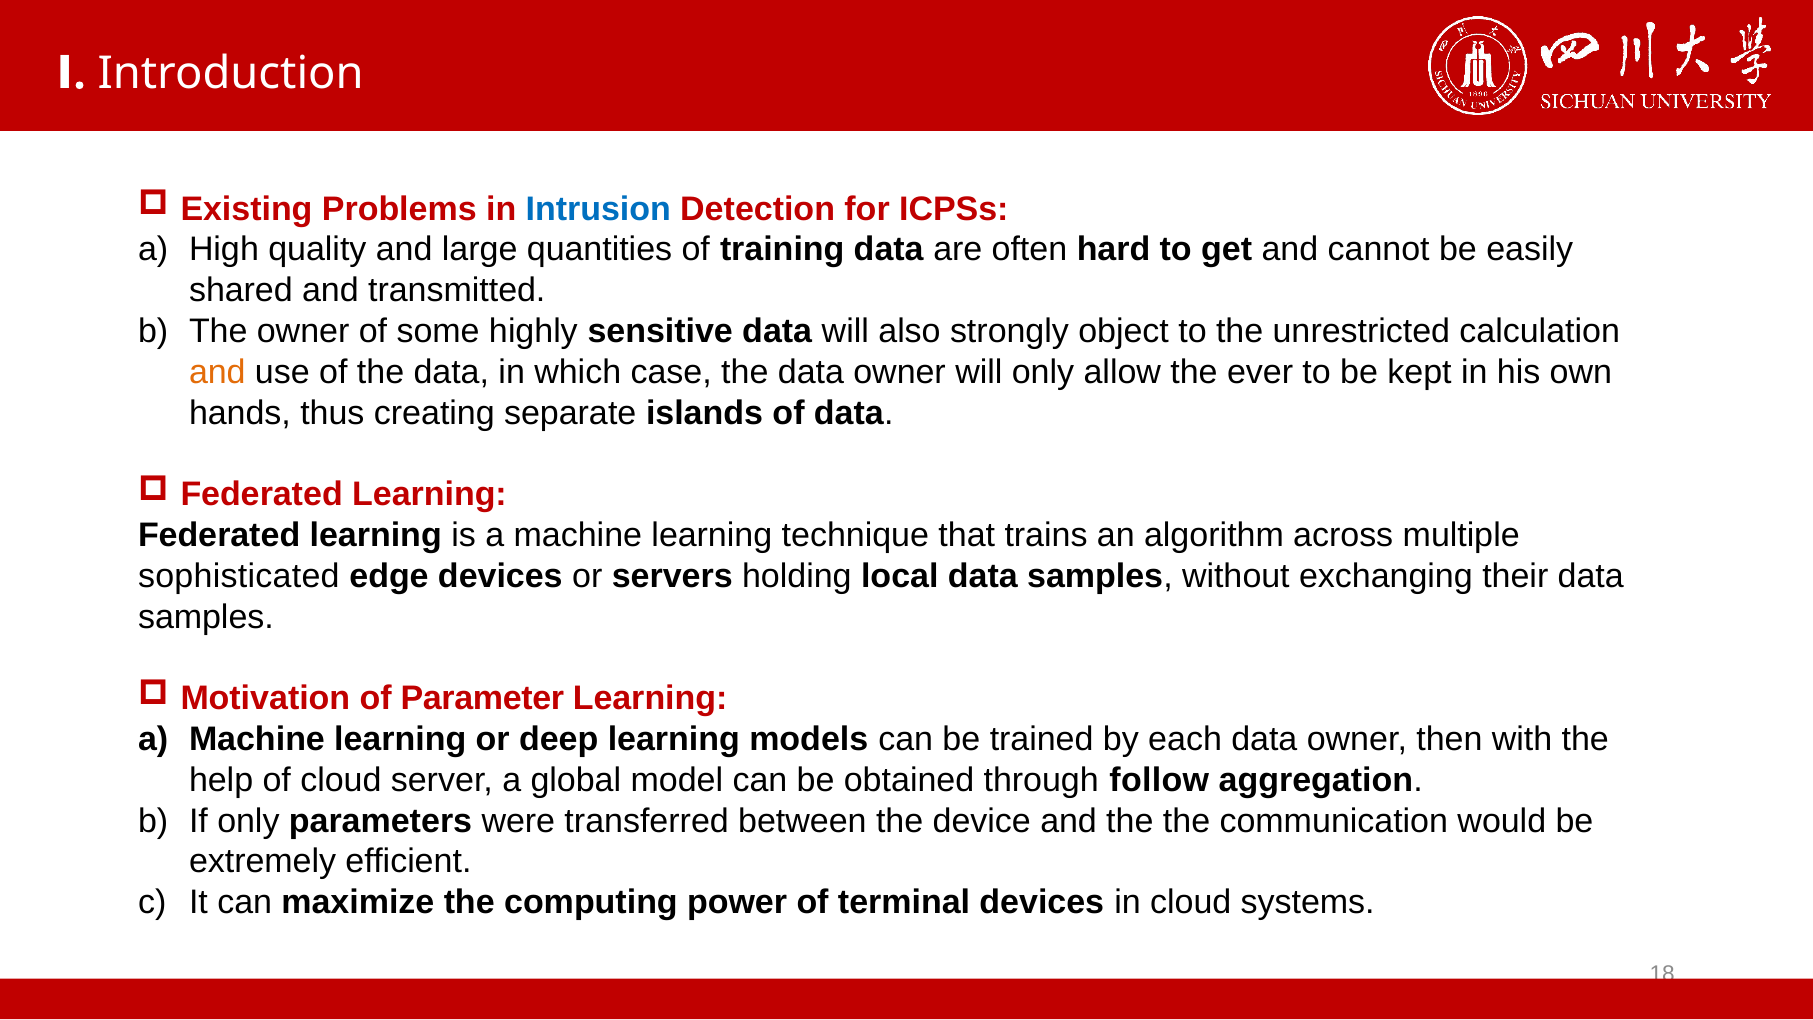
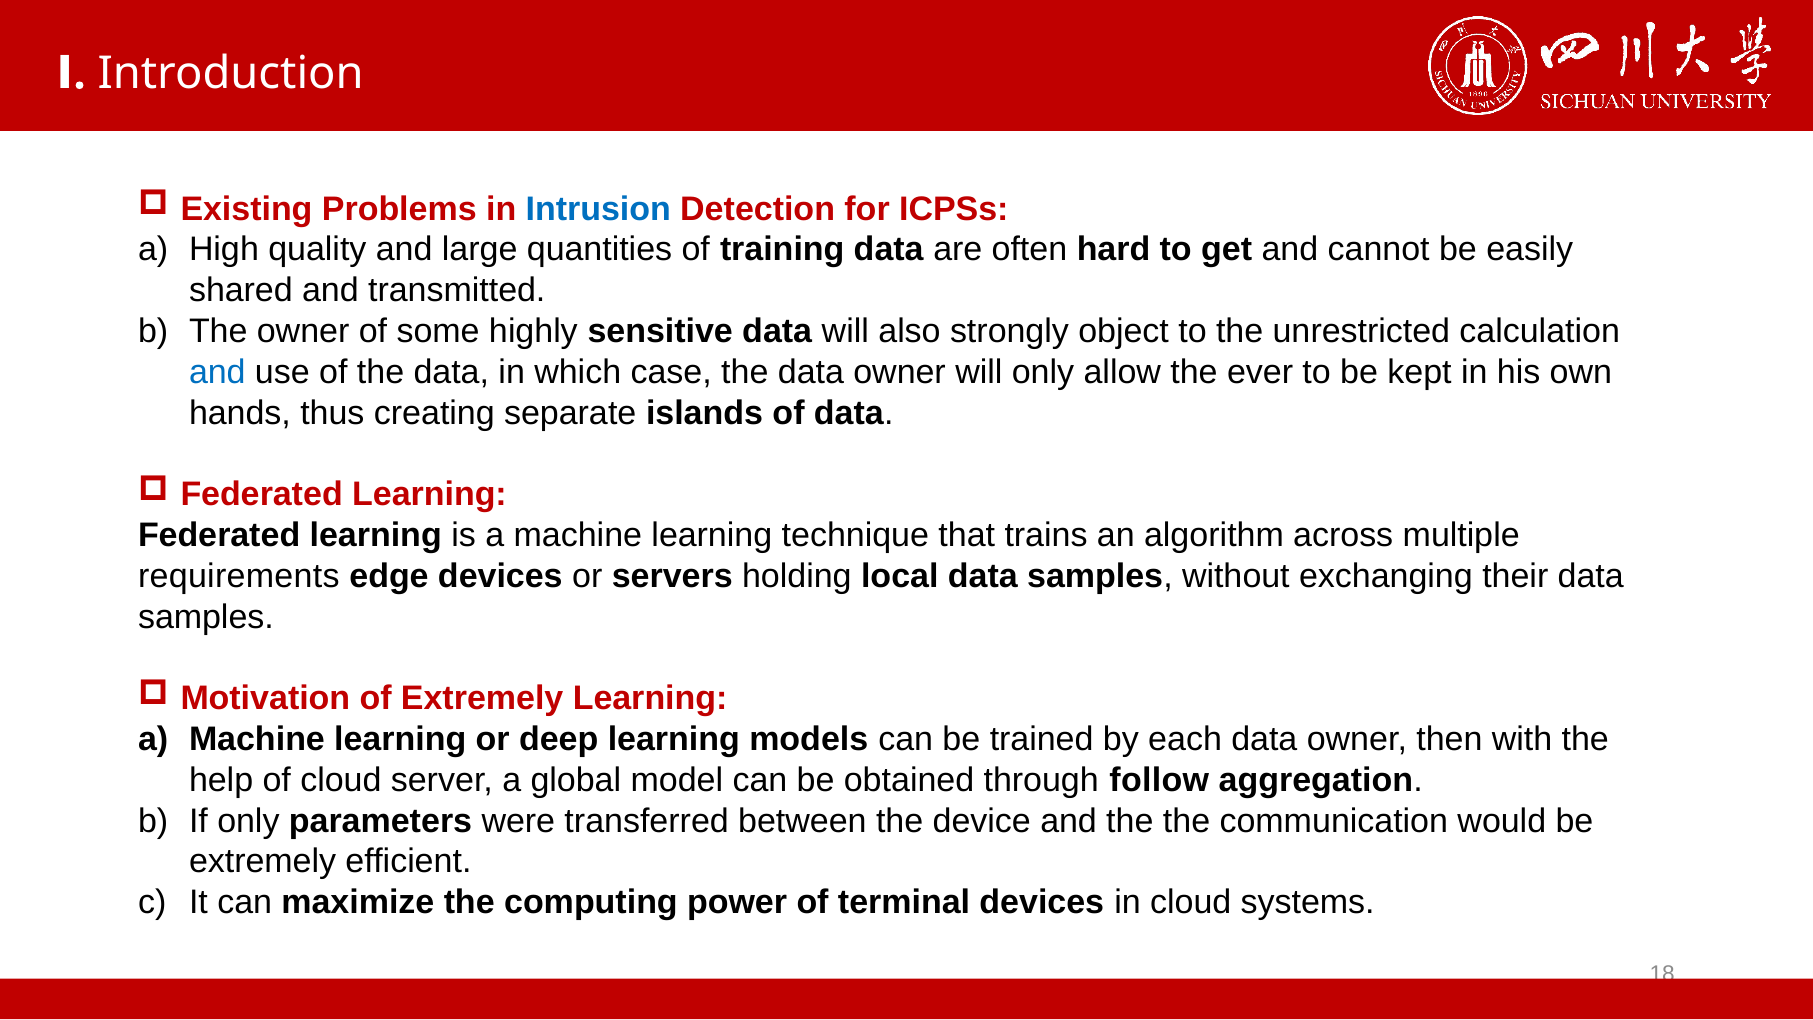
and at (217, 372) colour: orange -> blue
sophisticated: sophisticated -> requirements
of Parameter: Parameter -> Extremely
